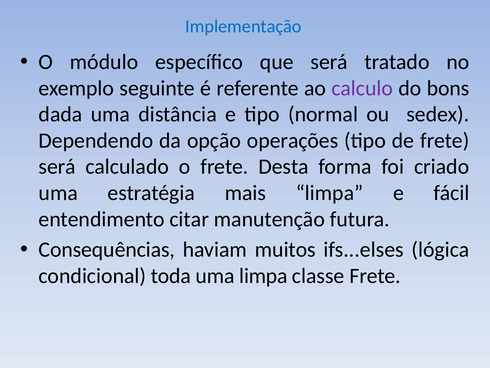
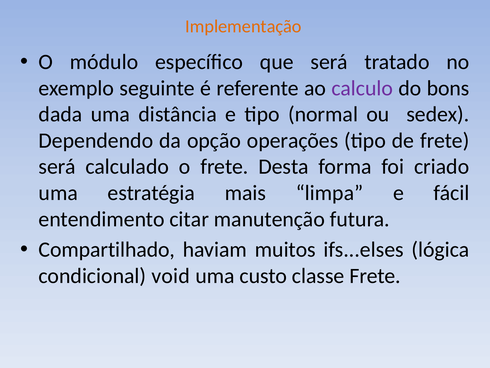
Implementação colour: blue -> orange
Consequências: Consequências -> Compartilhado
toda: toda -> void
uma limpa: limpa -> custo
